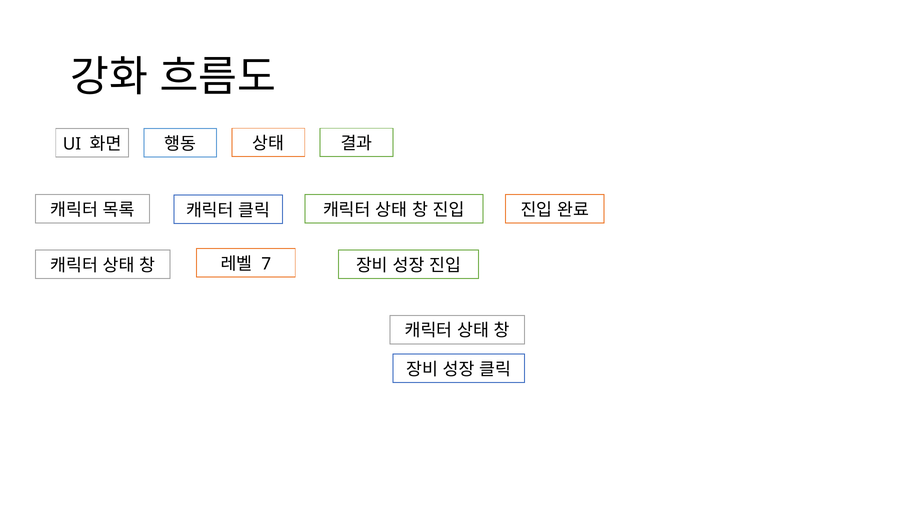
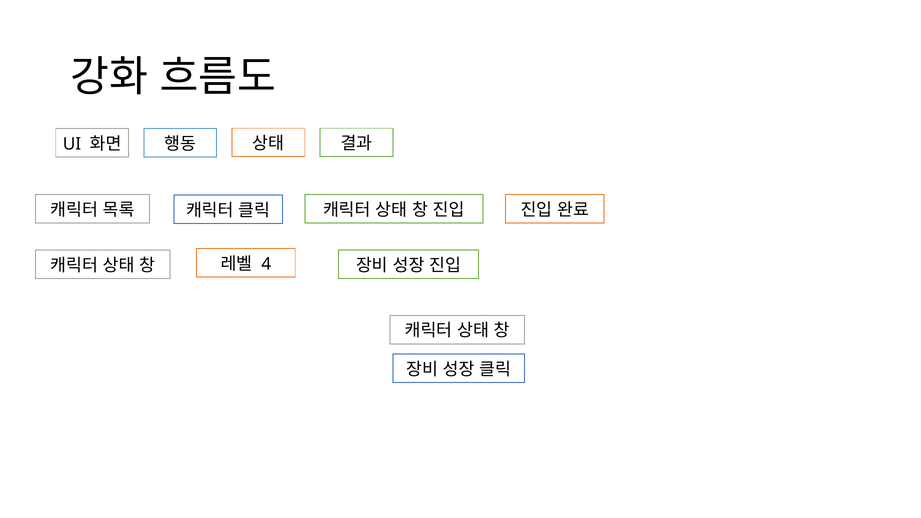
7: 7 -> 4
